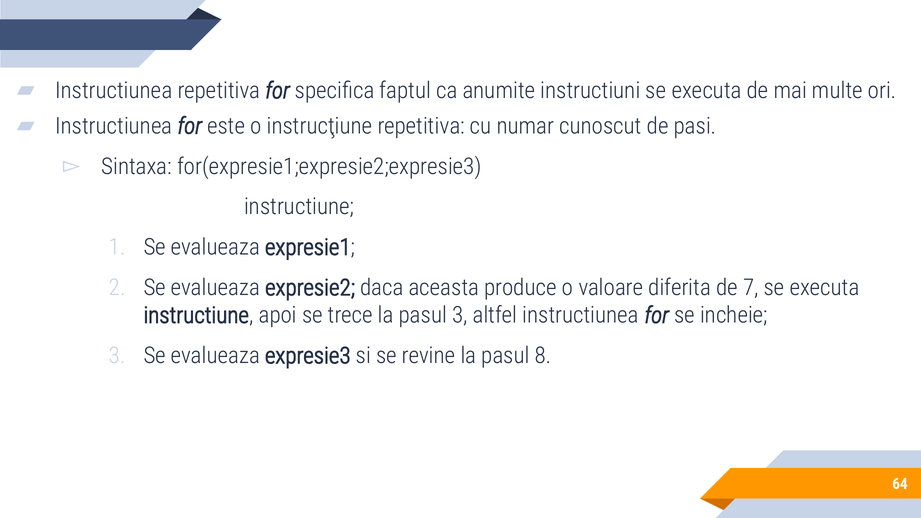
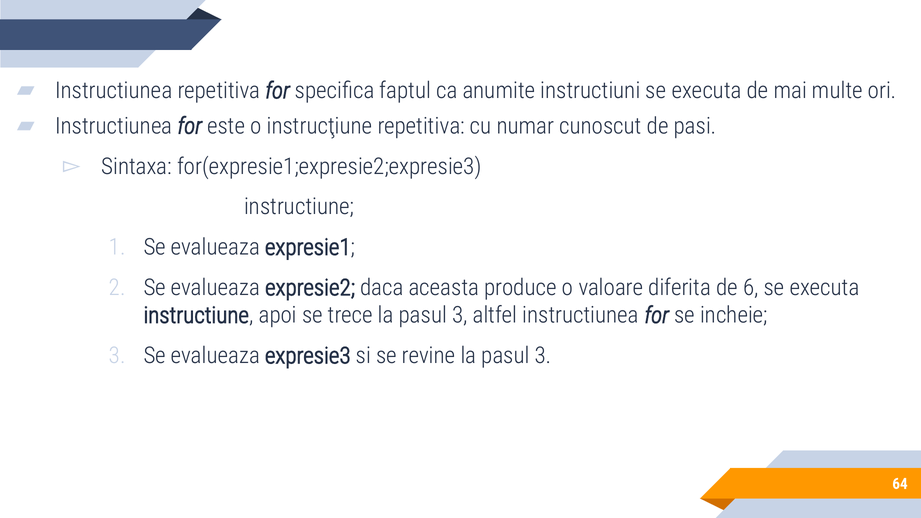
7: 7 -> 6
revine la pasul 8: 8 -> 3
